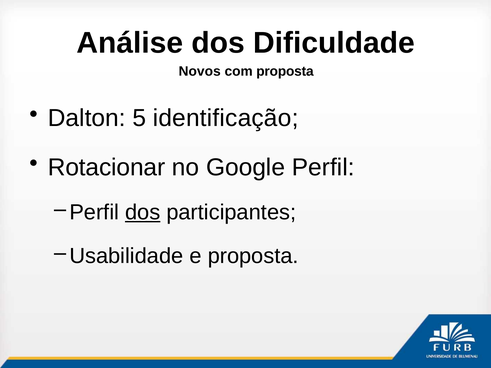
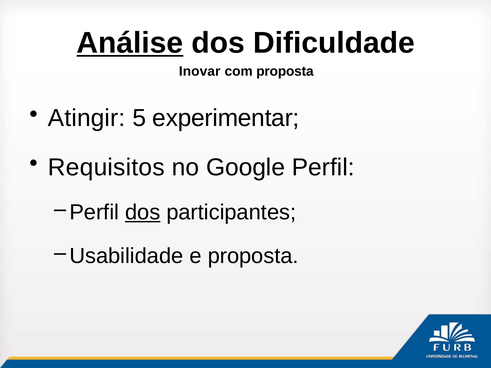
Análise underline: none -> present
Novos: Novos -> Inovar
Dalton: Dalton -> Atingir
identificação: identificação -> experimentar
Rotacionar: Rotacionar -> Requisitos
